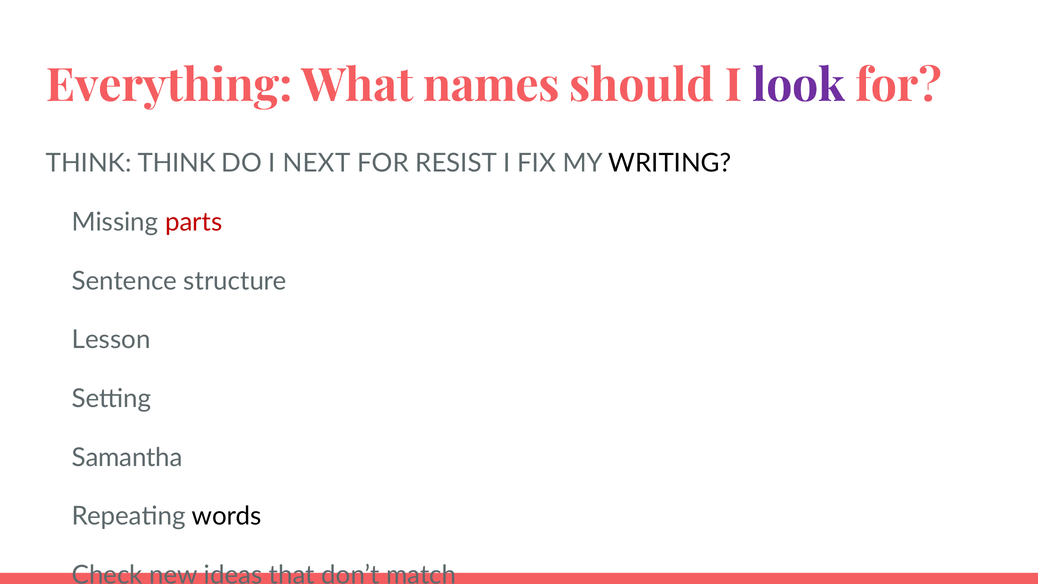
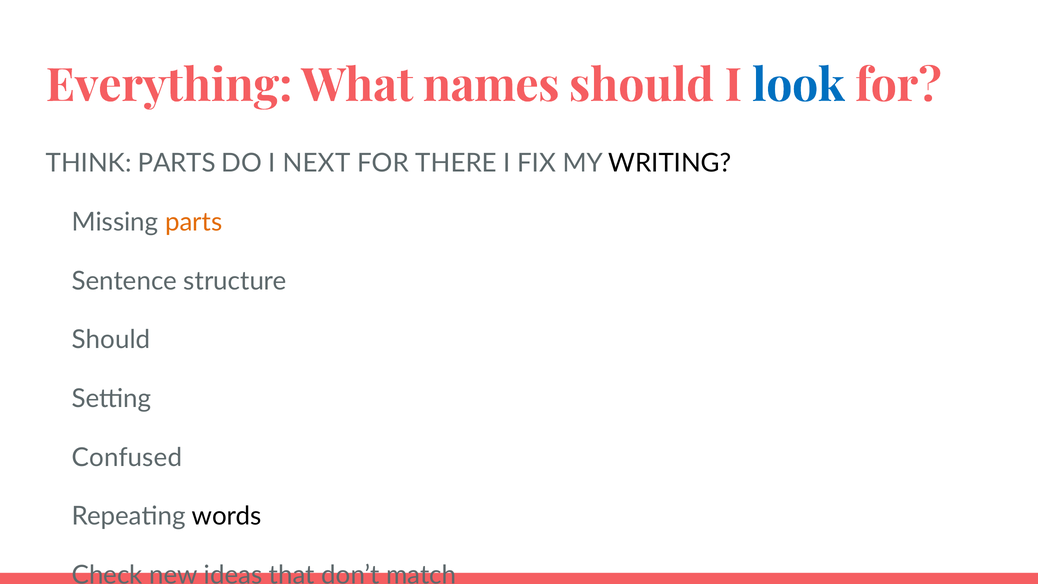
look colour: purple -> blue
THINK THINK: THINK -> PARTS
RESIST: RESIST -> THERE
parts at (194, 222) colour: red -> orange
Lesson at (111, 340): Lesson -> Should
Samantha: Samantha -> Confused
